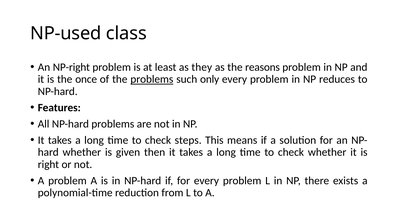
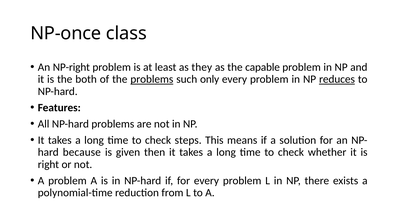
NP-used: NP-used -> NP-once
reasons: reasons -> capable
once: once -> both
reduces underline: none -> present
hard whether: whether -> because
